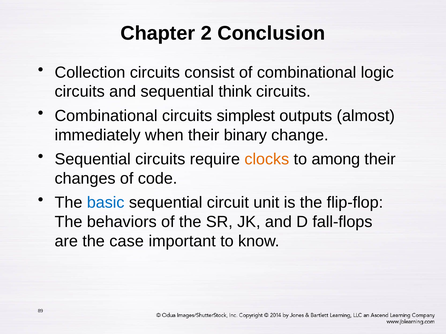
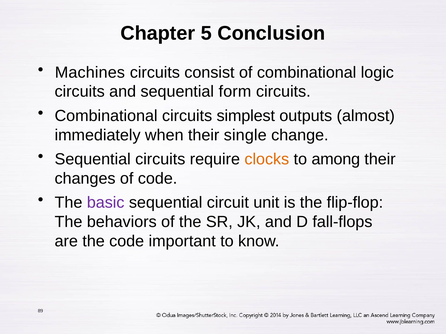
2: 2 -> 5
Collection: Collection -> Machines
think: think -> form
binary: binary -> single
basic colour: blue -> purple
the case: case -> code
